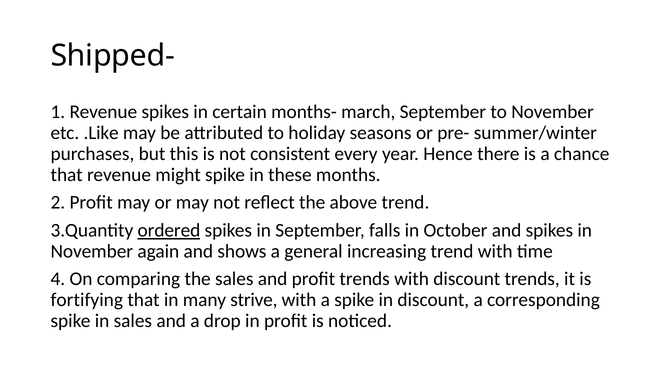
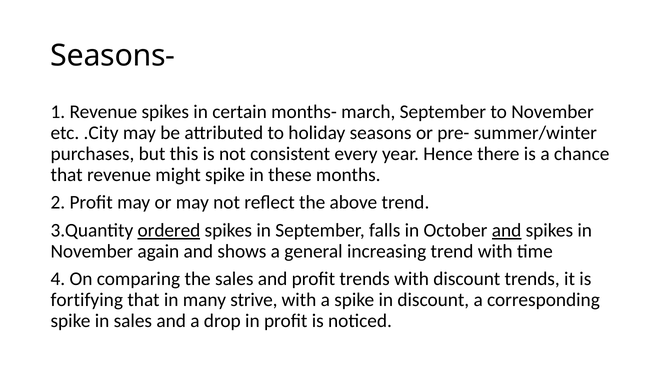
Shipped-: Shipped- -> Seasons-
.Like: .Like -> .City
and at (507, 230) underline: none -> present
